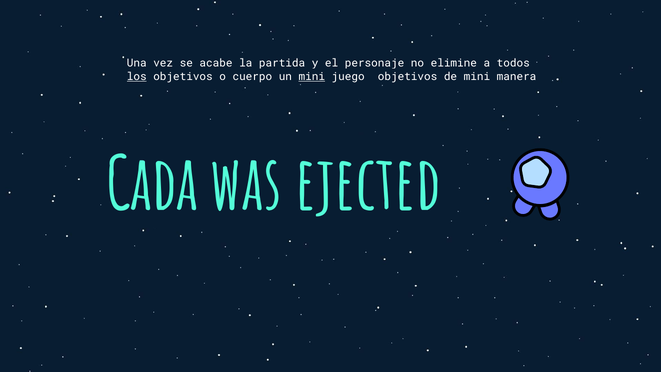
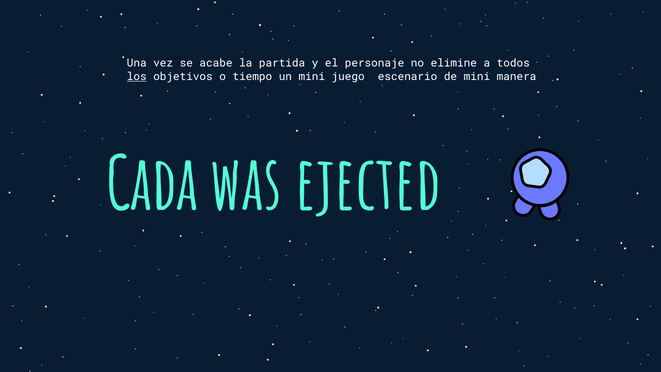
cuerpo: cuerpo -> tiempo
mini at (312, 76) underline: present -> none
juego objetivos: objetivos -> escenario
